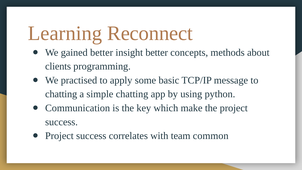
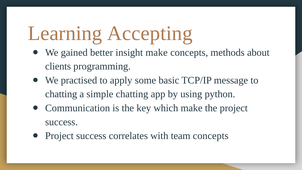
Reconnect: Reconnect -> Accepting
insight better: better -> make
team common: common -> concepts
